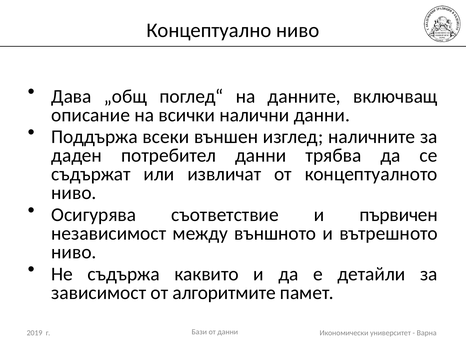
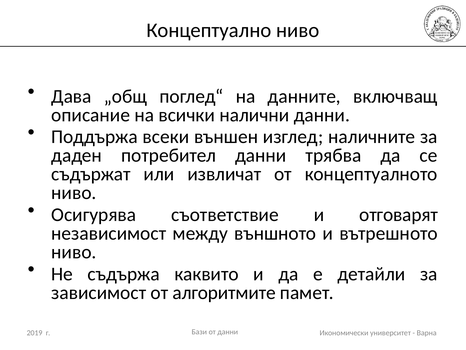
първичен: първичен -> отговарят
